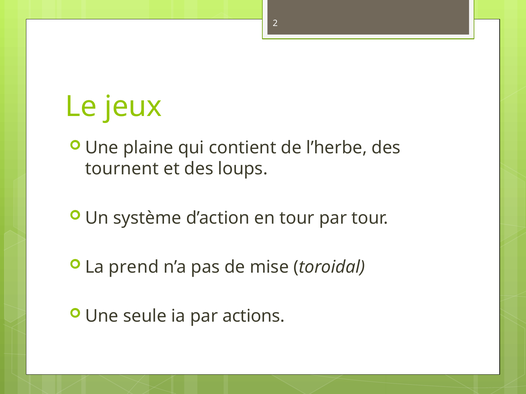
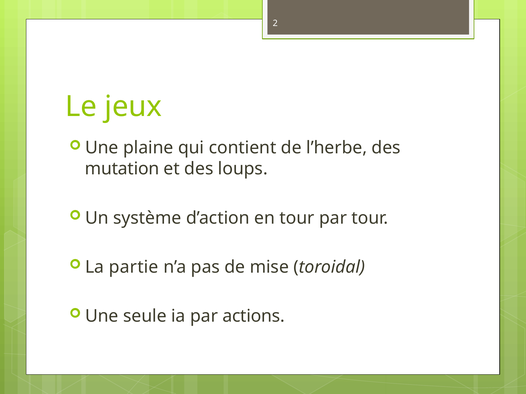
tournent: tournent -> mutation
prend: prend -> partie
